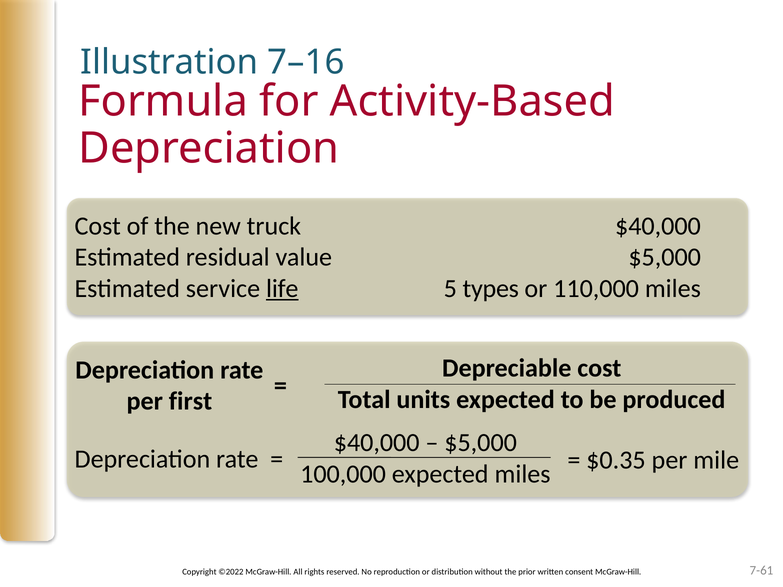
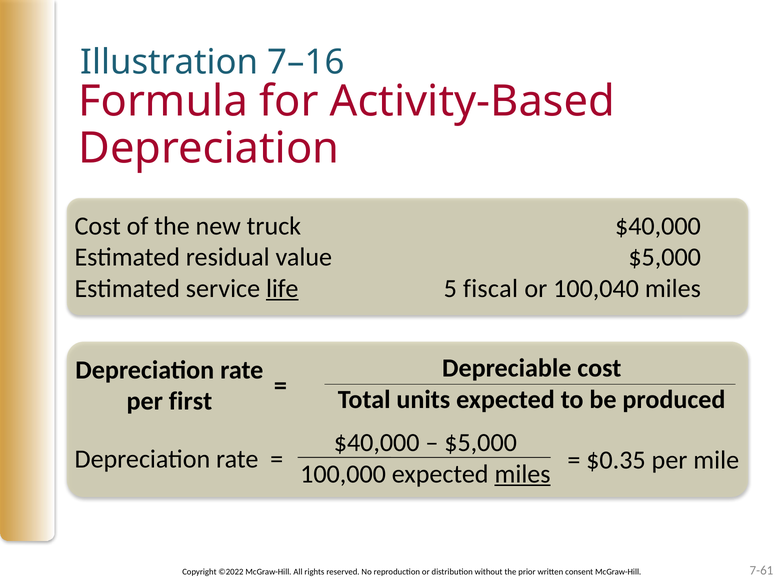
types: types -> fiscal
110,000: 110,000 -> 100,040
miles at (523, 474) underline: none -> present
